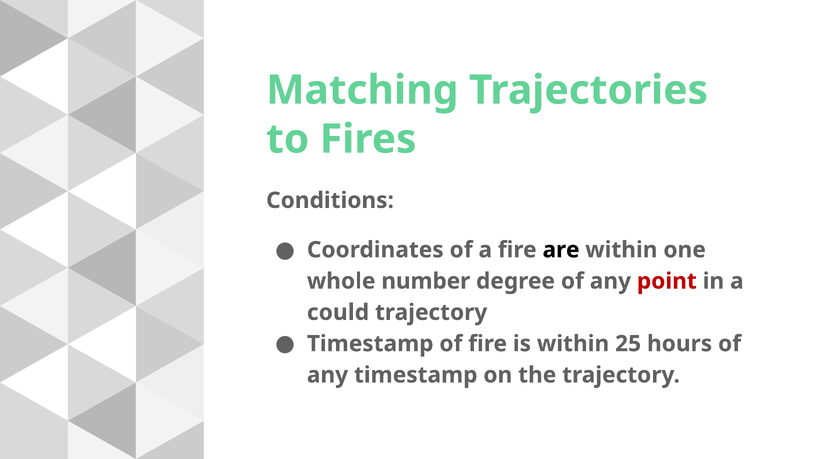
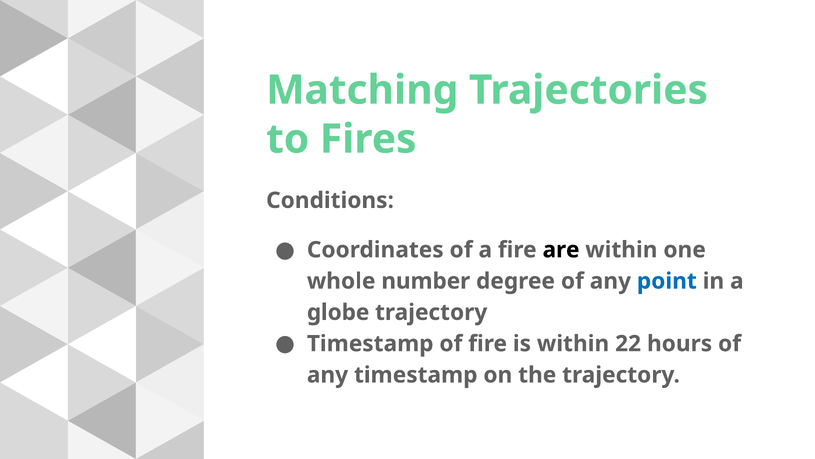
point colour: red -> blue
could: could -> globe
25: 25 -> 22
